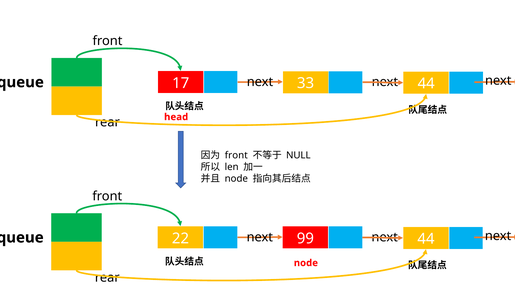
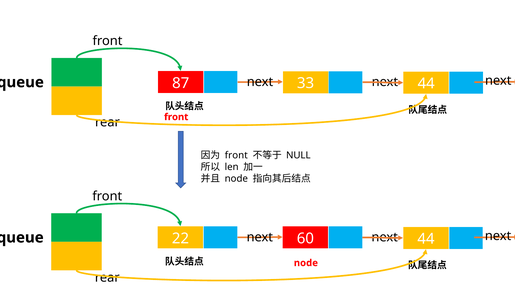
17: 17 -> 87
head at (176, 117): head -> front
99: 99 -> 60
